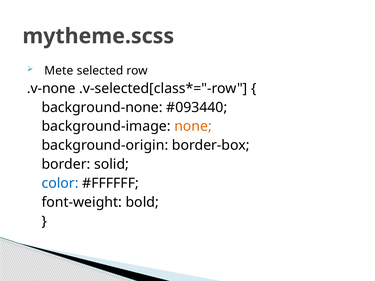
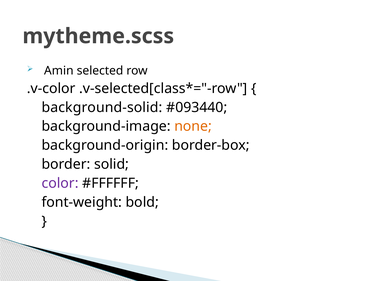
Mete: Mete -> Amin
.v-none: .v-none -> .v-color
background-none: background-none -> background-solid
color colour: blue -> purple
